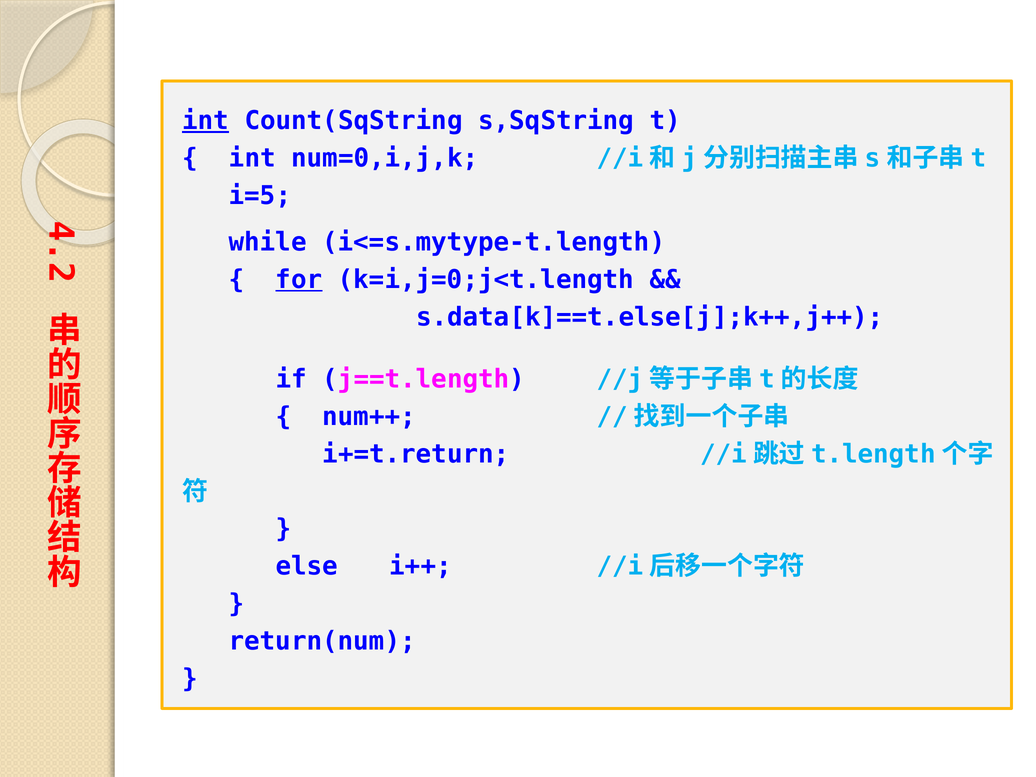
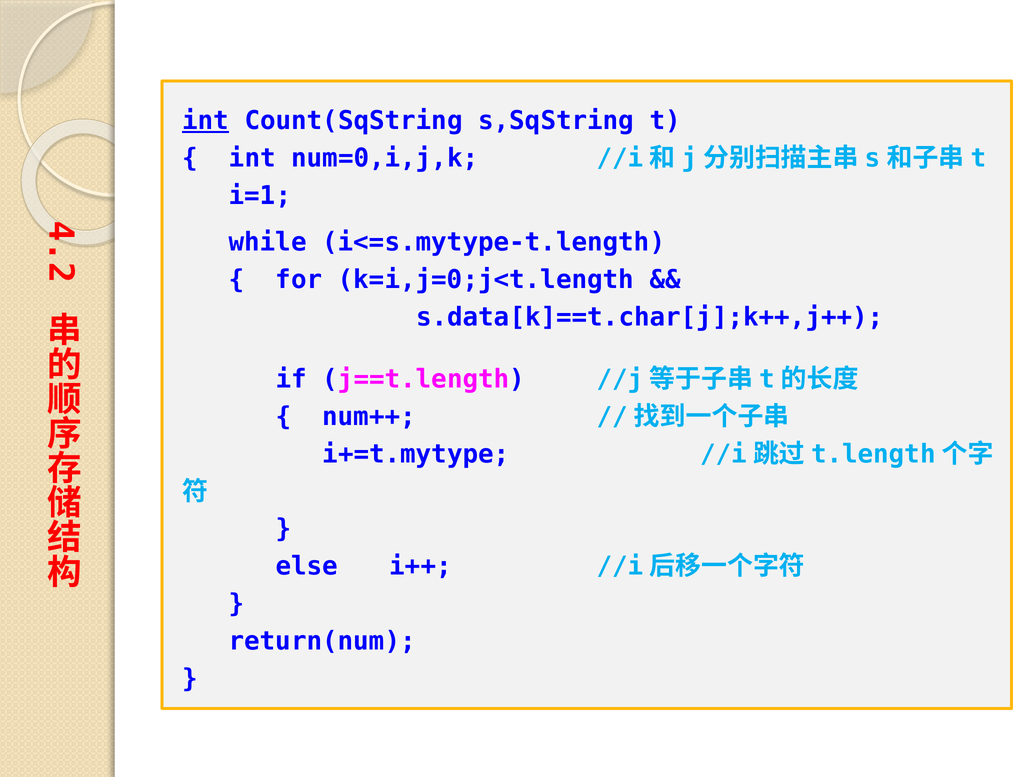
i=5: i=5 -> i=1
for underline: present -> none
s.data[k]==t.else[j];k++,j++: s.data[k]==t.else[j];k++,j++ -> s.data[k]==t.char[j];k++,j++
i+=t.return: i+=t.return -> i+=t.mytype
